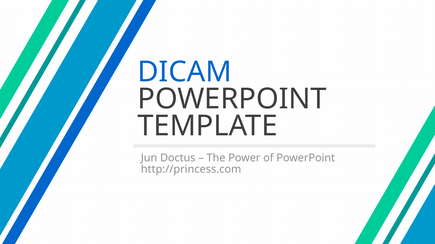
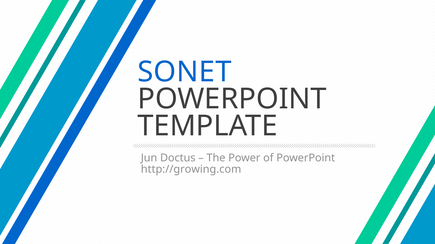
DICAM: DICAM -> SONET
http://princess.com: http://princess.com -> http://growing.com
